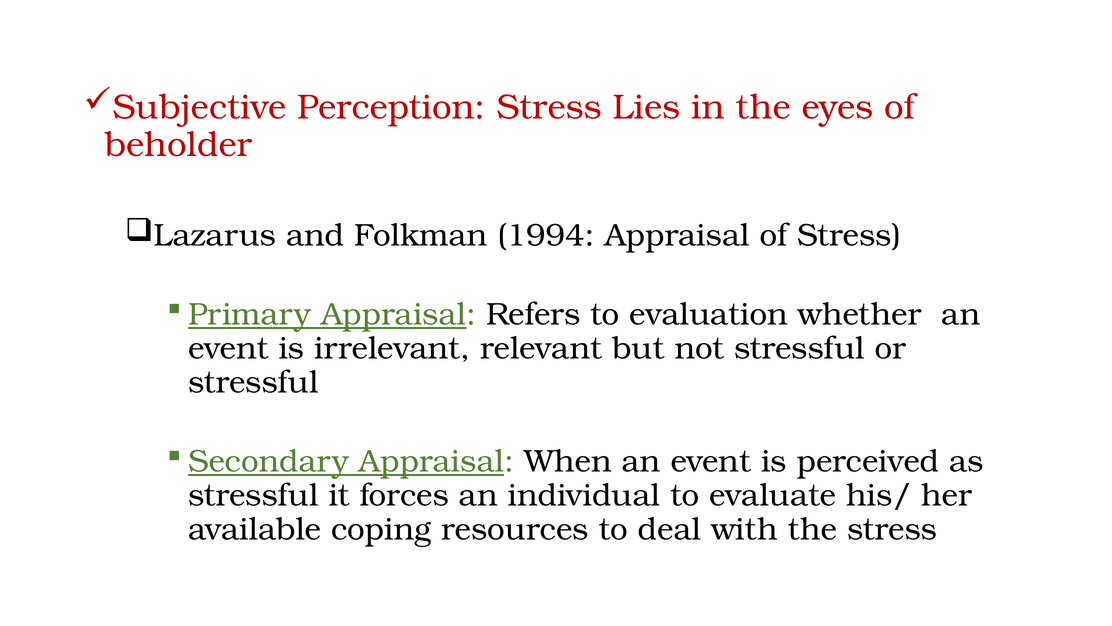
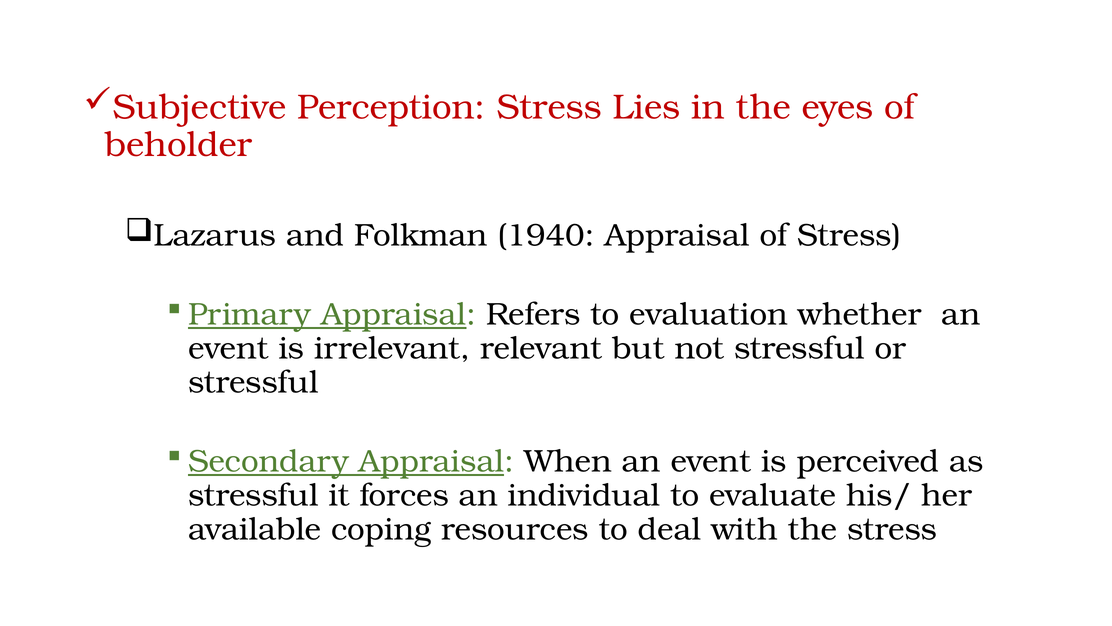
1994: 1994 -> 1940
